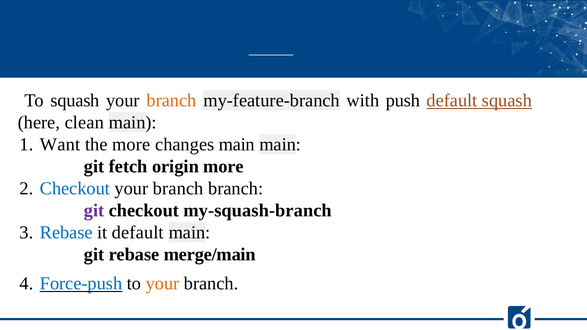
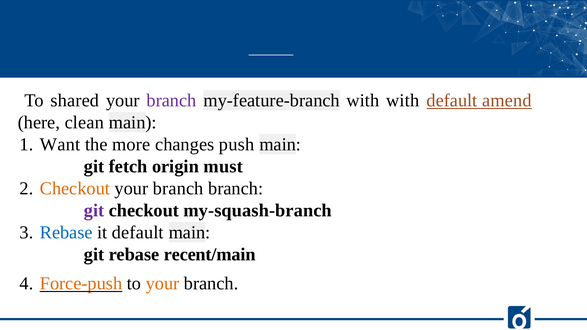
To squash: squash -> shared
branch at (171, 100) colour: orange -> purple
with push: push -> with
default squash: squash -> amend
changes main: main -> push
origin more: more -> must
Checkout at (75, 189) colour: blue -> orange
merge/main: merge/main -> recent/main
Force-push colour: blue -> orange
